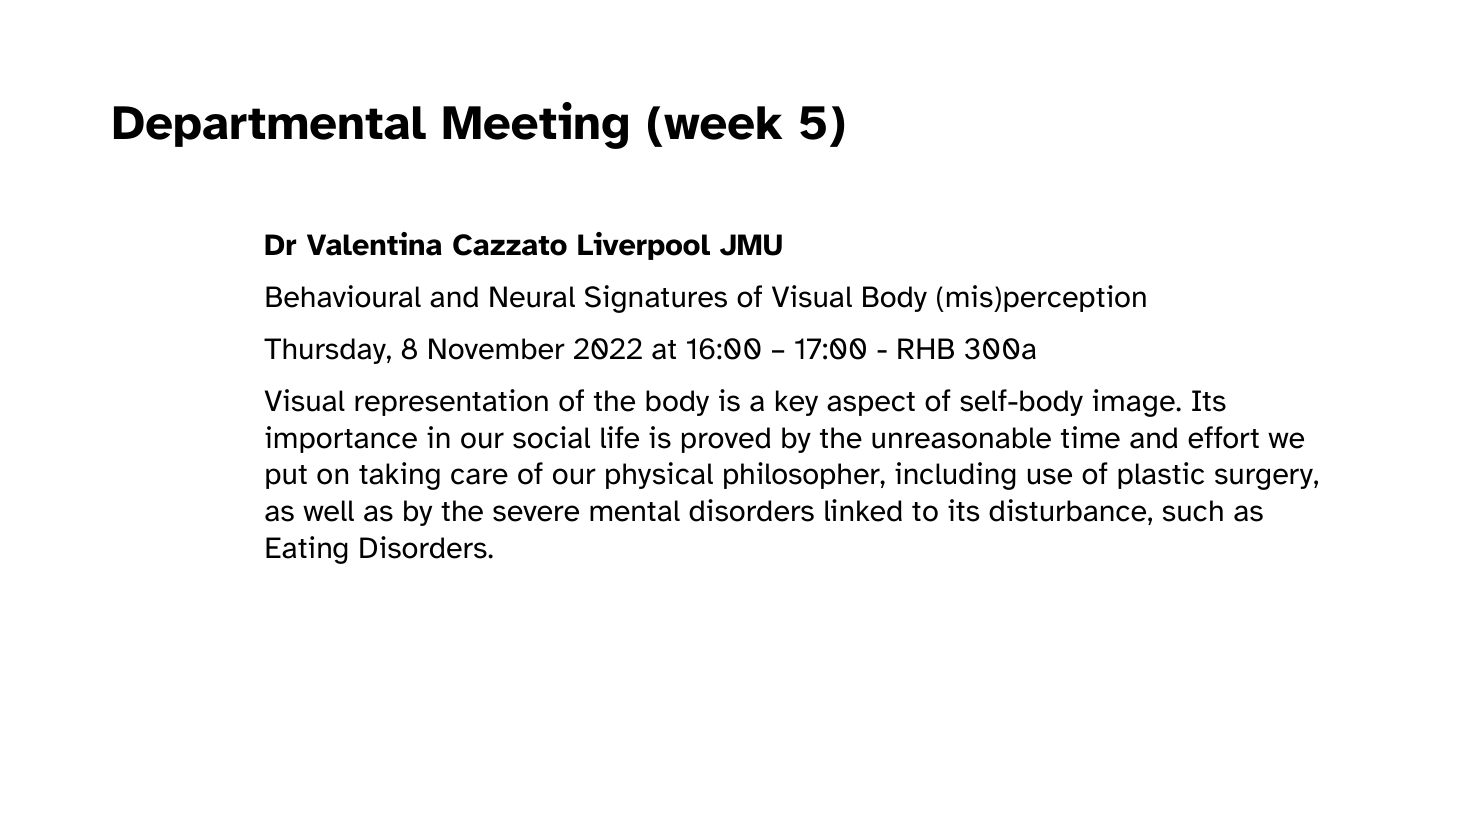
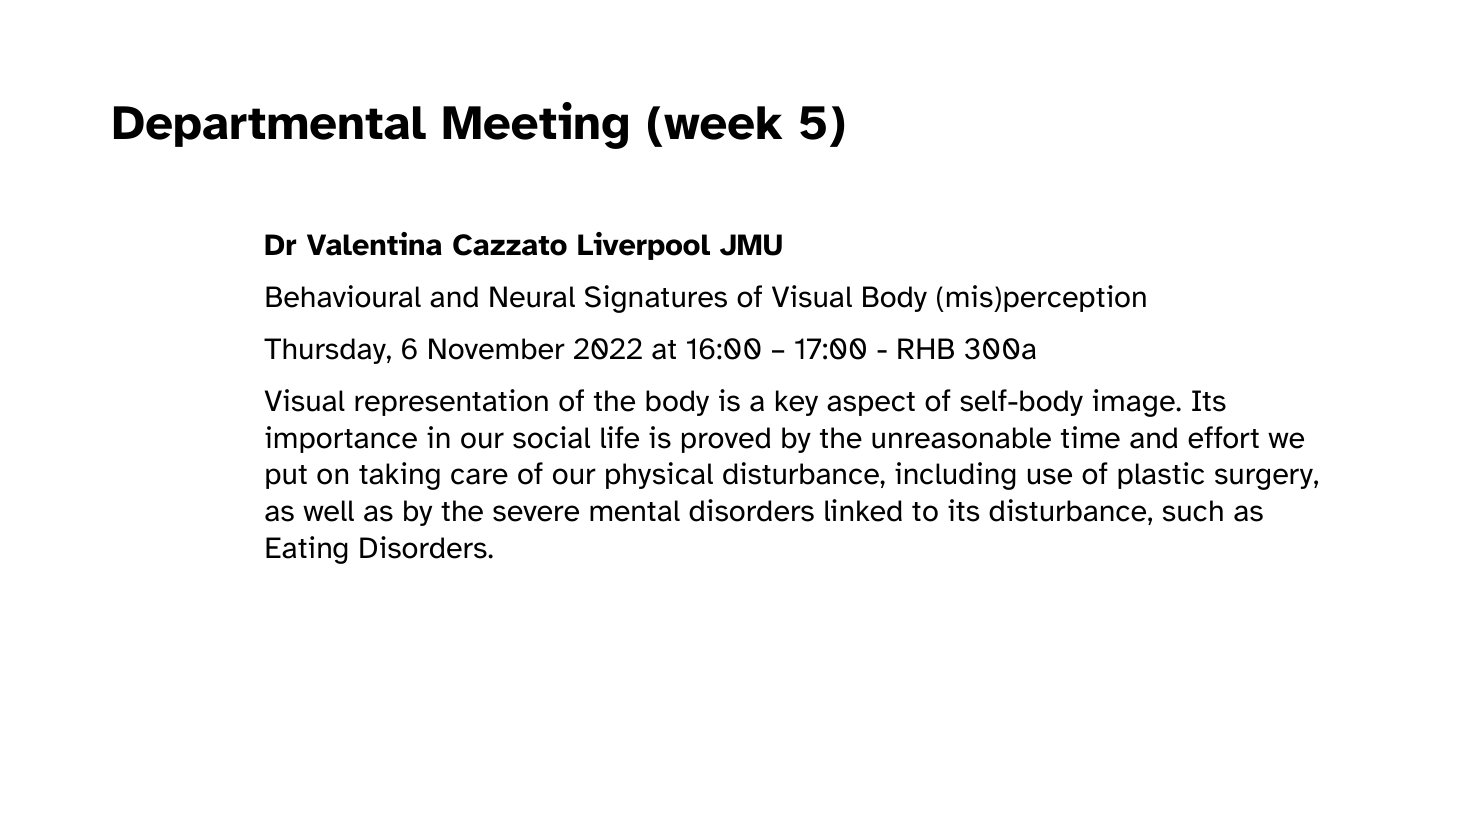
8: 8 -> 6
physical philosopher: philosopher -> disturbance
